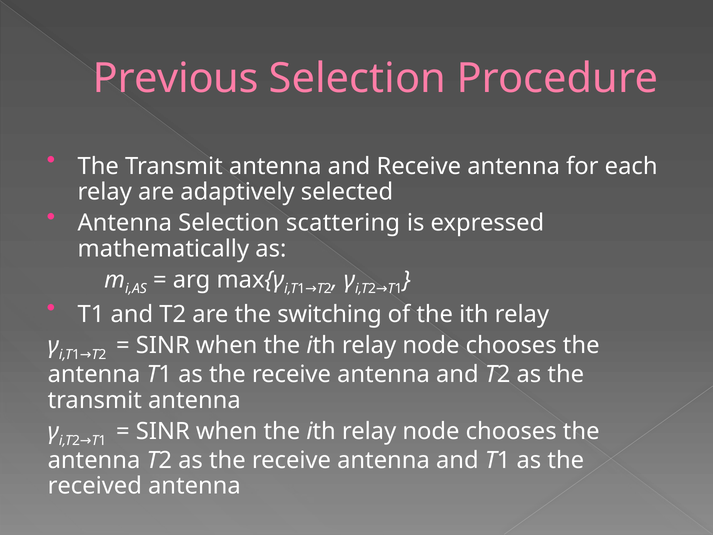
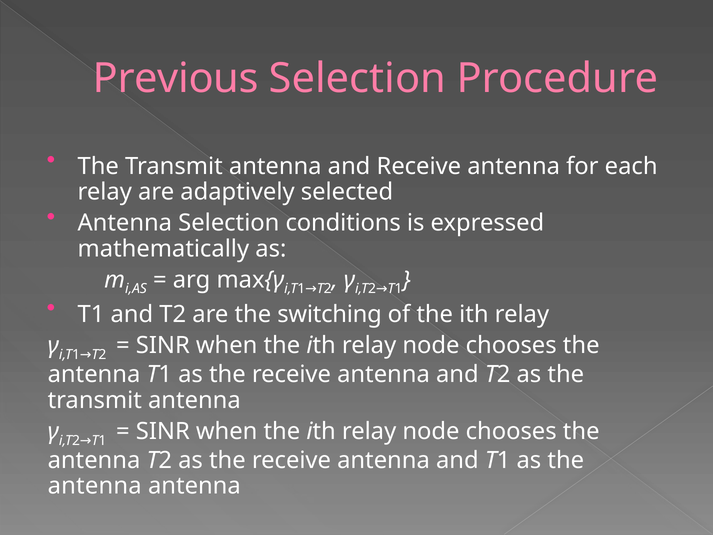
scattering: scattering -> conditions
received at (95, 486): received -> antenna
